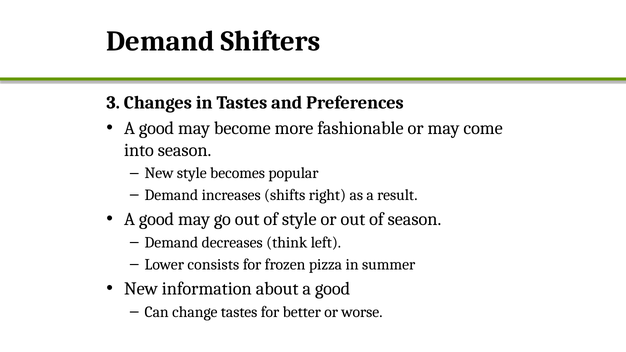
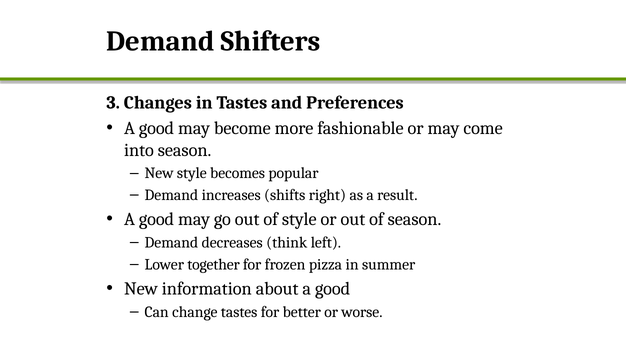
consists: consists -> together
